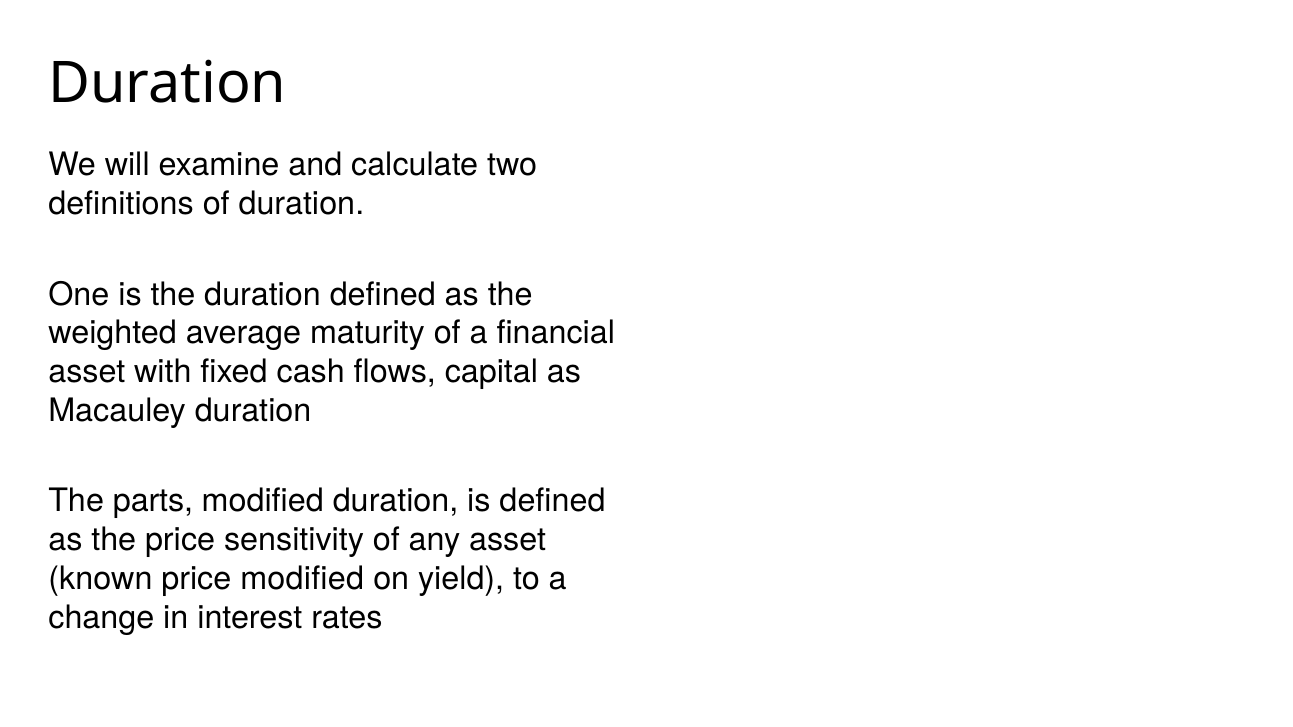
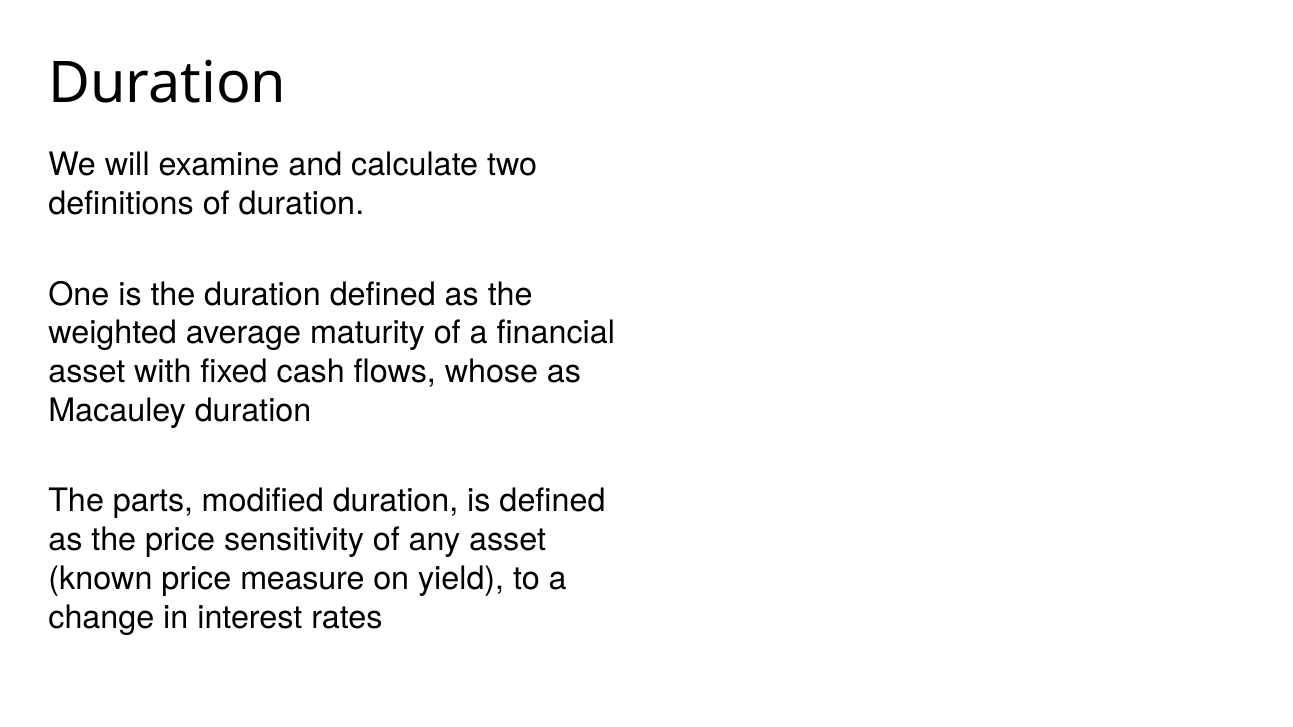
capital: capital -> whose
price modified: modified -> measure
